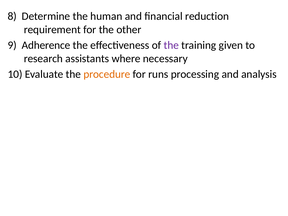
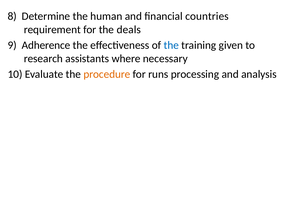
reduction: reduction -> countries
other: other -> deals
the at (171, 45) colour: purple -> blue
